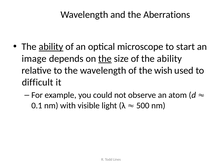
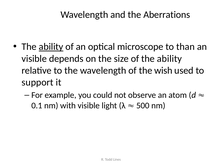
start: start -> than
image at (34, 58): image -> visible
the at (105, 58) underline: present -> none
difficult: difficult -> support
